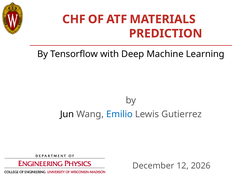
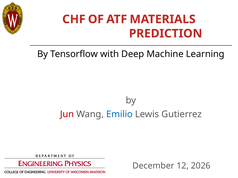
Jun colour: black -> red
